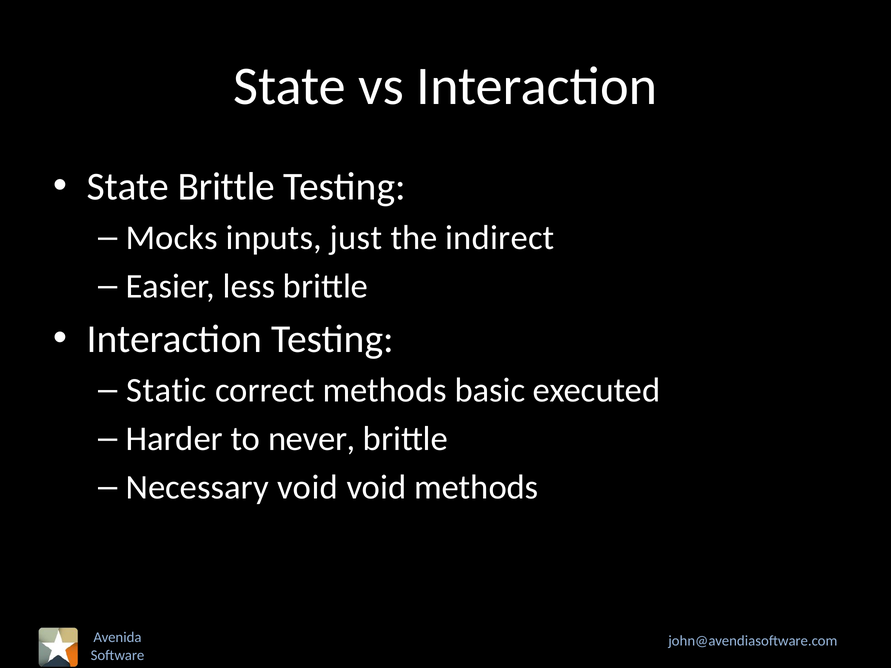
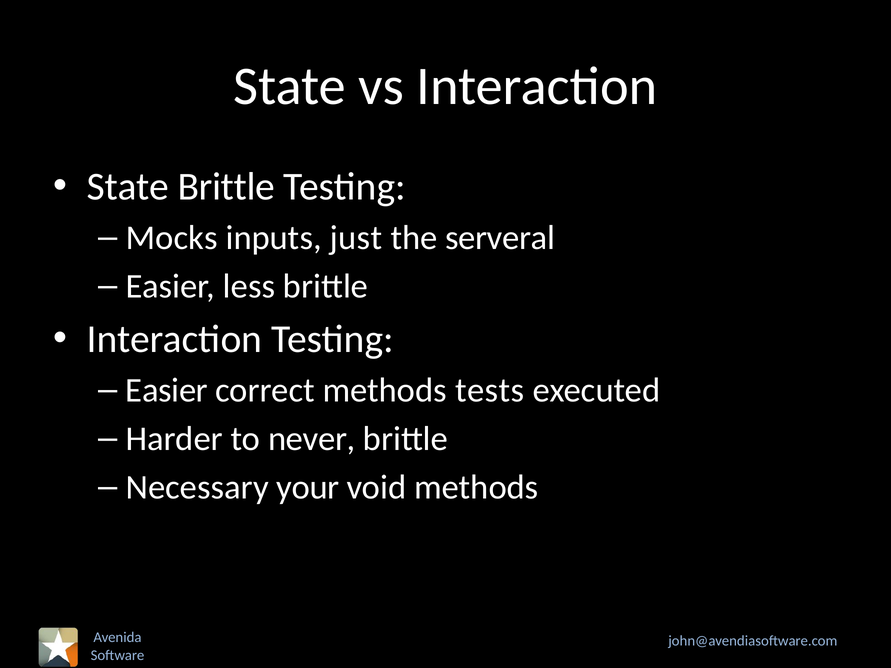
indirect: indirect -> serveral
Static at (166, 391): Static -> Easier
basic: basic -> tests
Necessary void: void -> your
